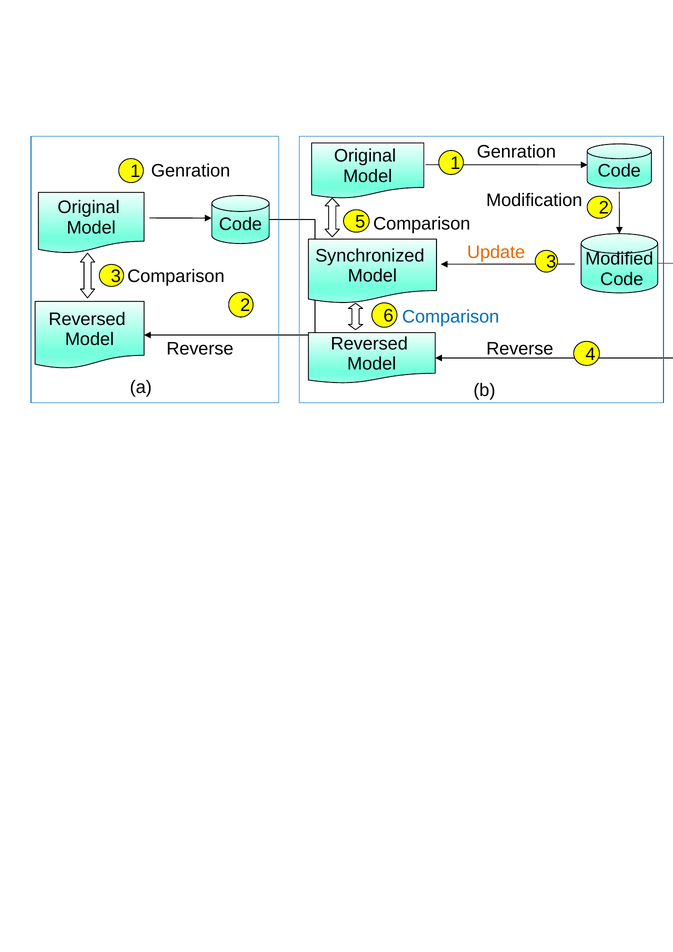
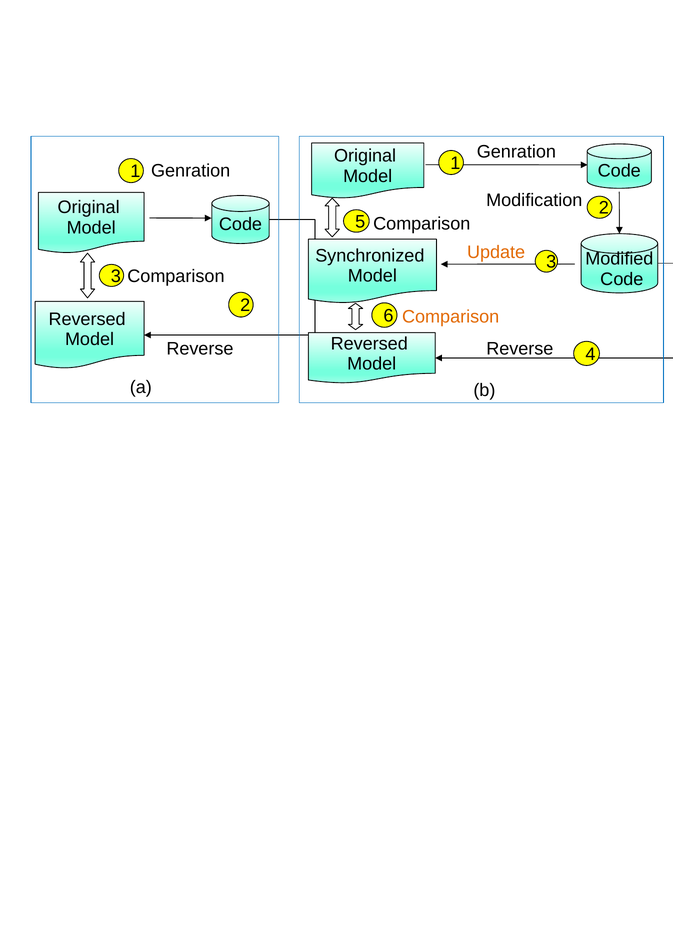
Comparison at (451, 317) colour: blue -> orange
